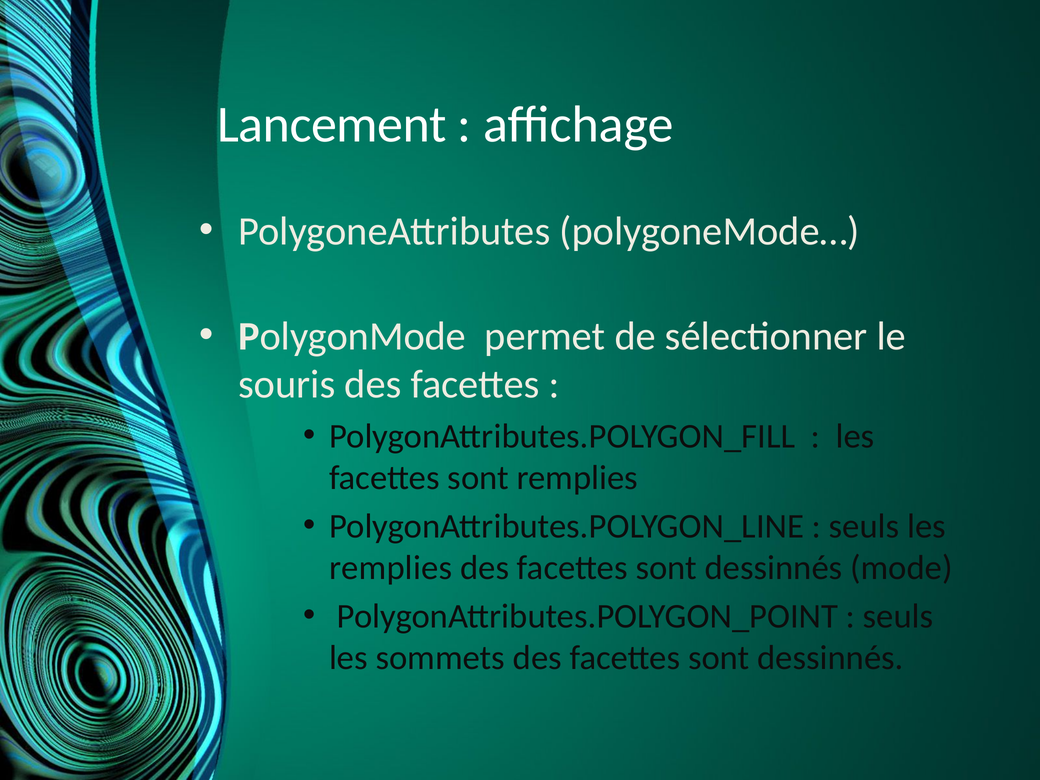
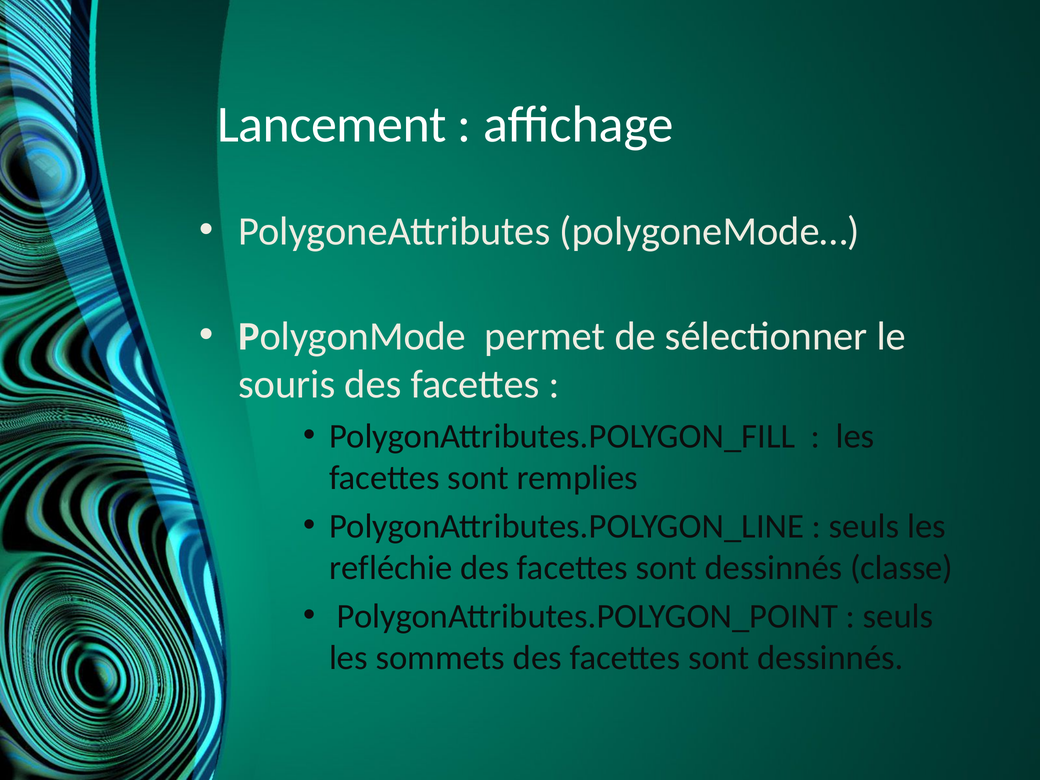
remplies at (391, 568): remplies -> refléchie
mode: mode -> classe
